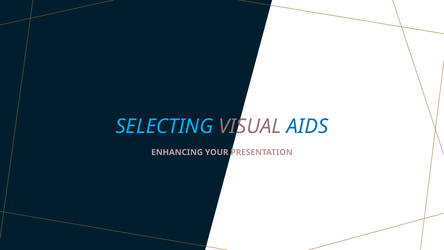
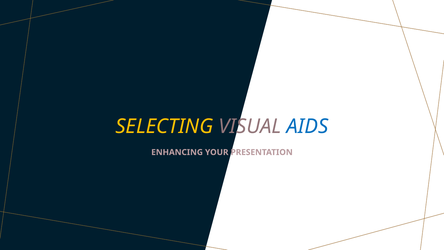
SELECTING colour: light blue -> yellow
